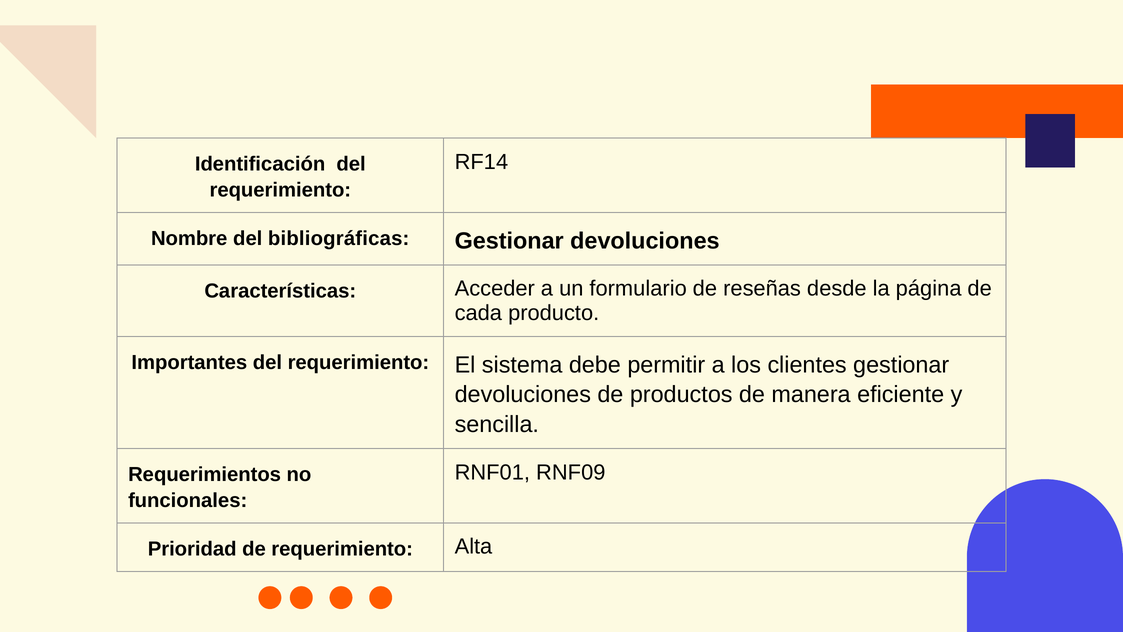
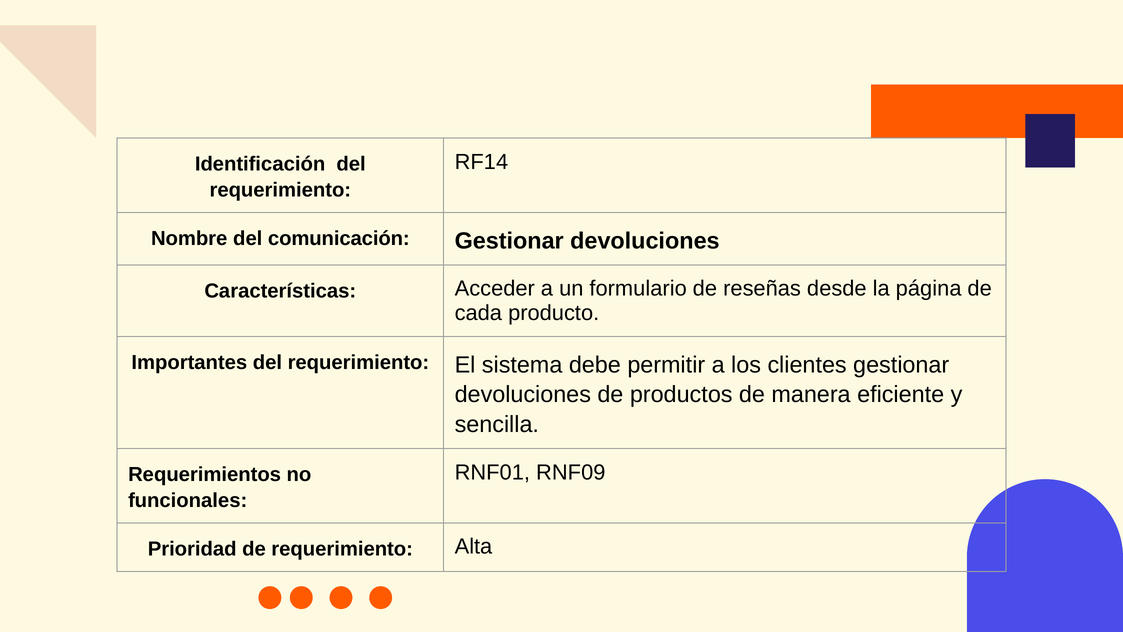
bibliográficas: bibliográficas -> comunicación
